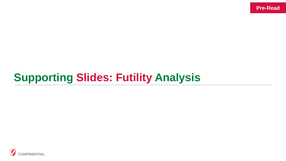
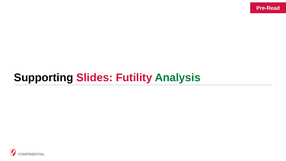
Supporting colour: green -> black
